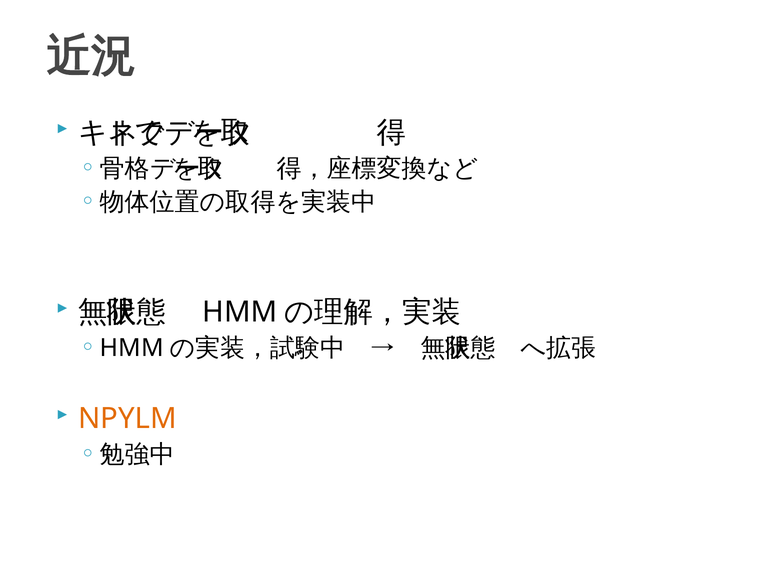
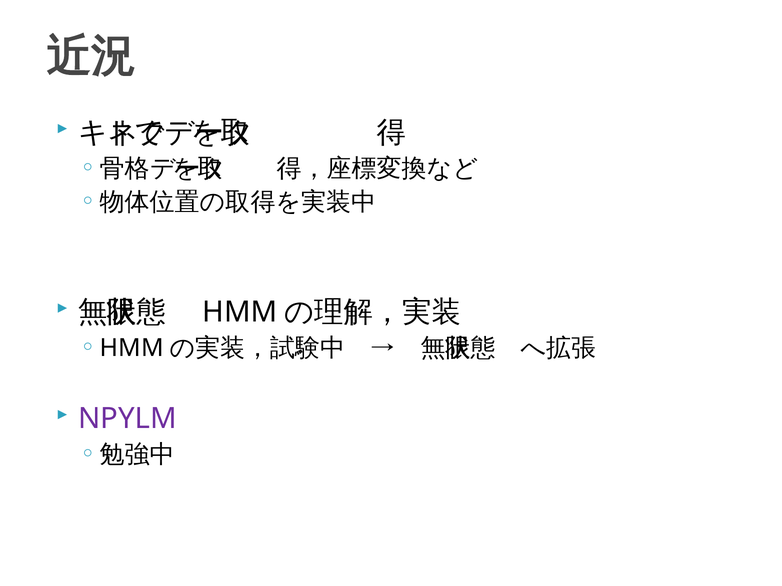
NPYLM colour: orange -> purple
